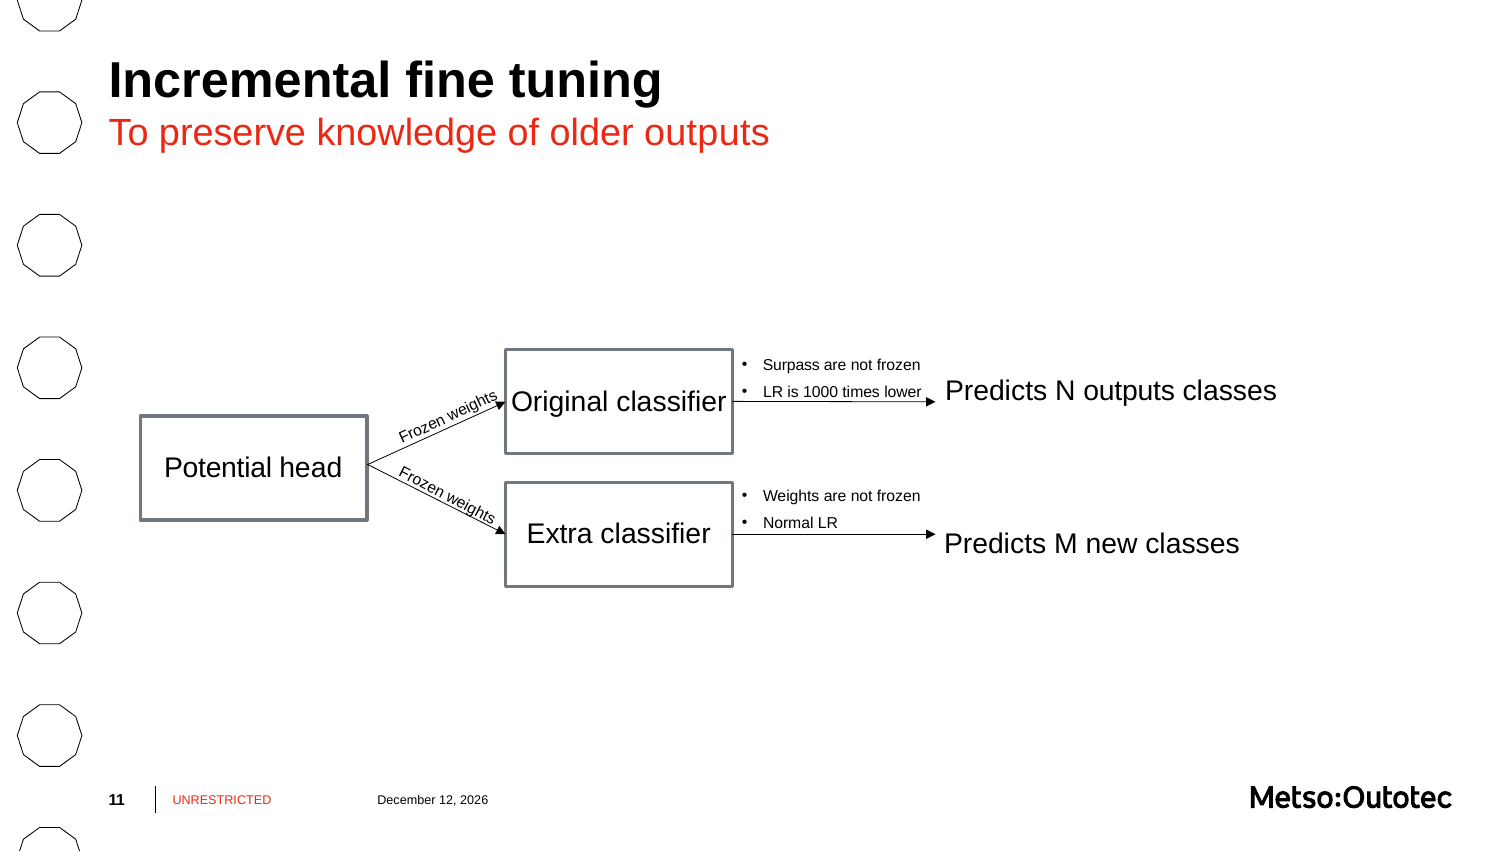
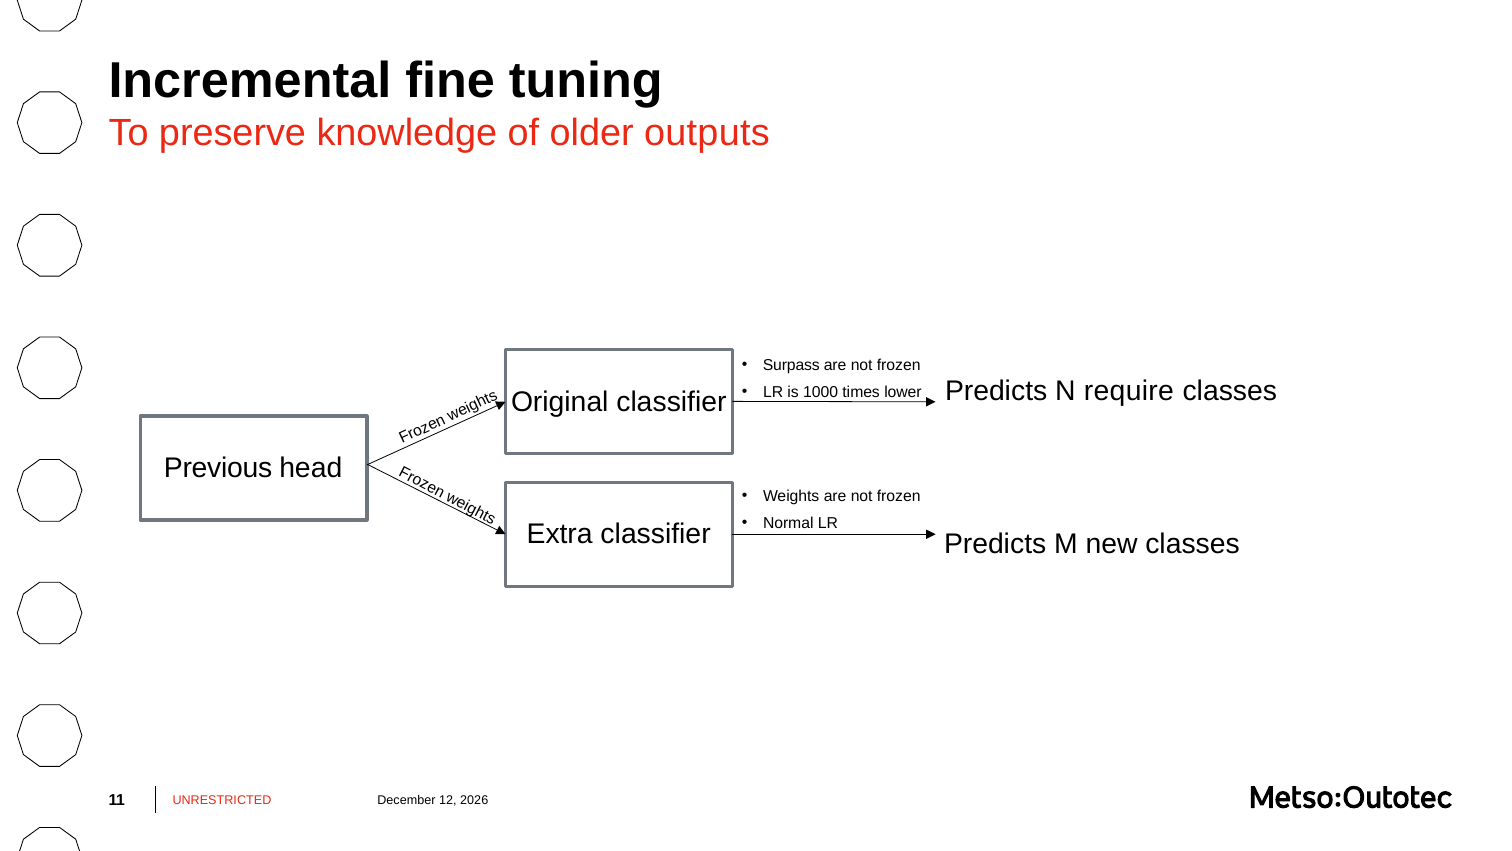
N outputs: outputs -> require
Potential: Potential -> Previous
